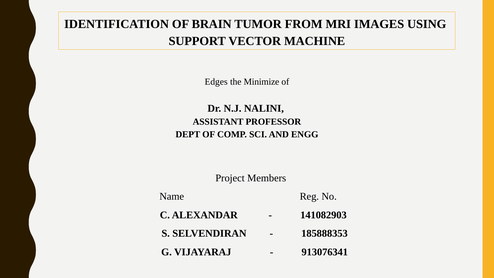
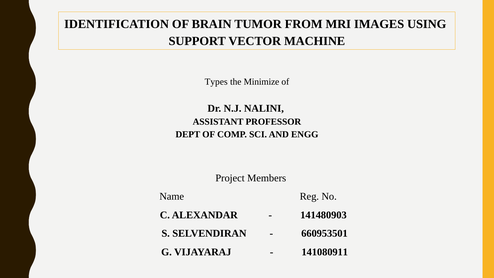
Edges: Edges -> Types
141082903: 141082903 -> 141480903
185888353: 185888353 -> 660953501
913076341: 913076341 -> 141080911
